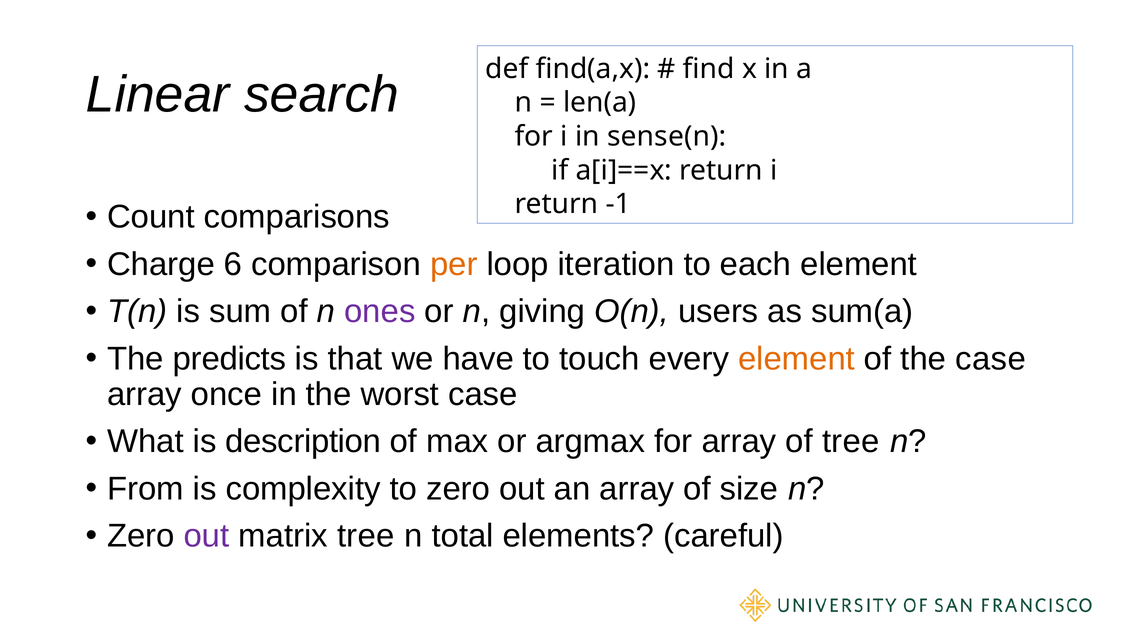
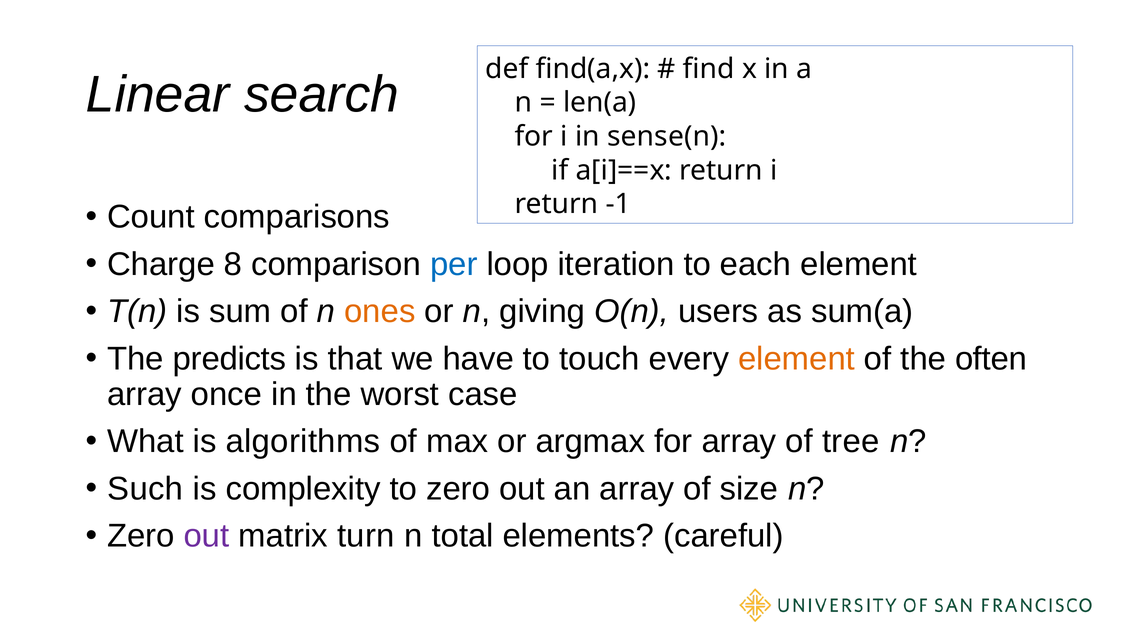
6: 6 -> 8
per colour: orange -> blue
ones colour: purple -> orange
the case: case -> often
description: description -> algorithms
From: From -> Such
matrix tree: tree -> turn
